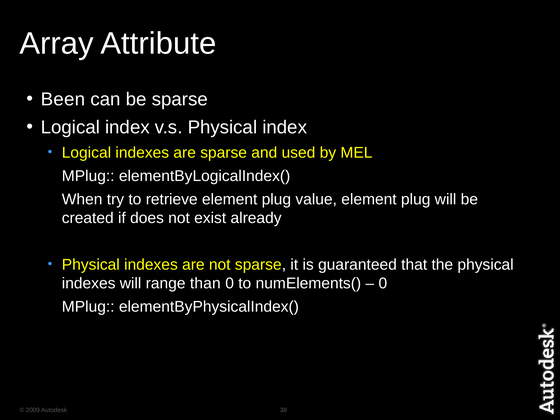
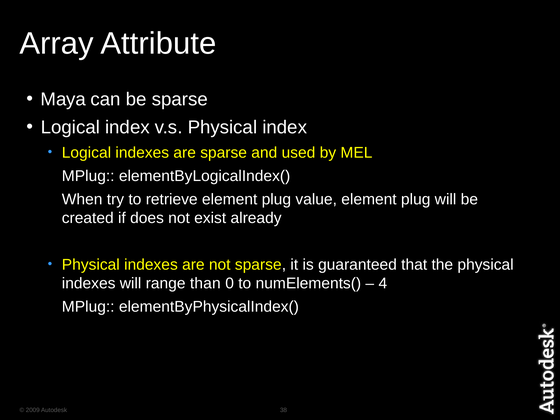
Been: Been -> Maya
0 at (383, 283): 0 -> 4
